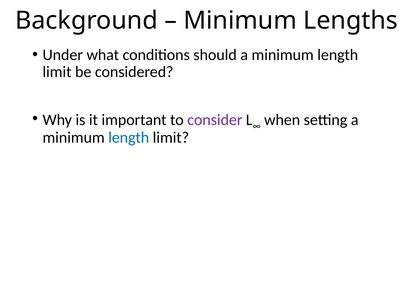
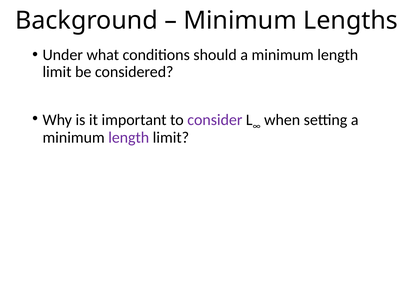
length at (129, 137) colour: blue -> purple
